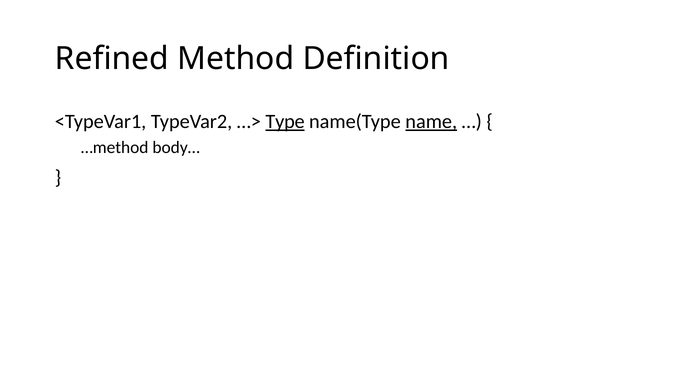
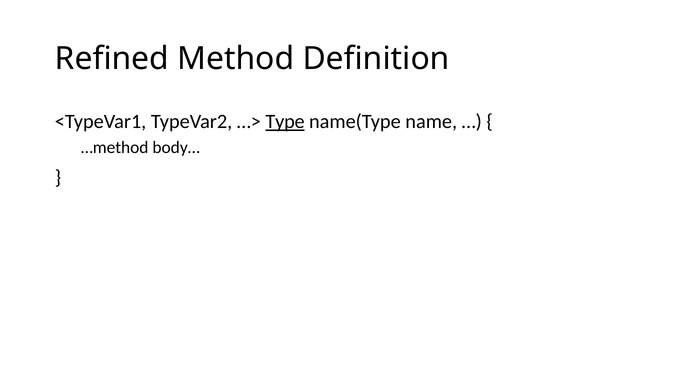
name underline: present -> none
